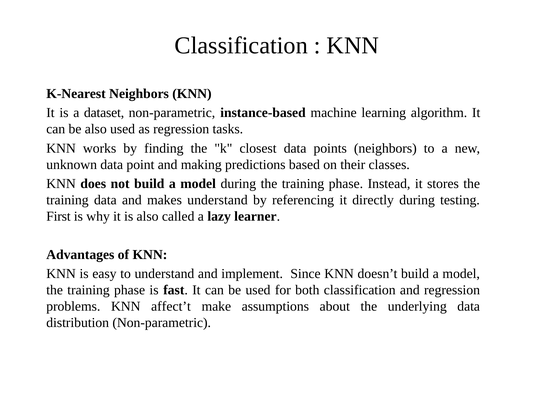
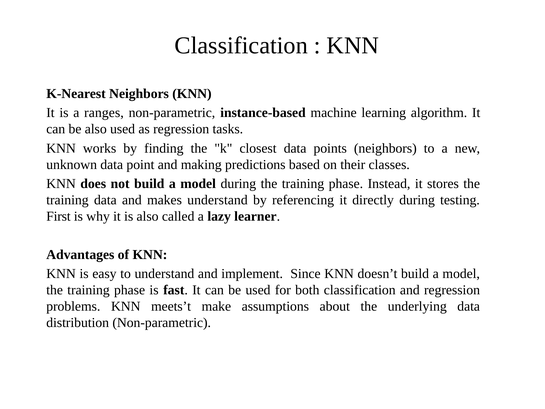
dataset: dataset -> ranges
affect’t: affect’t -> meets’t
